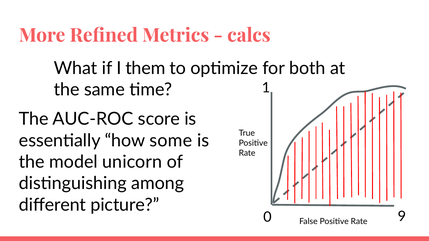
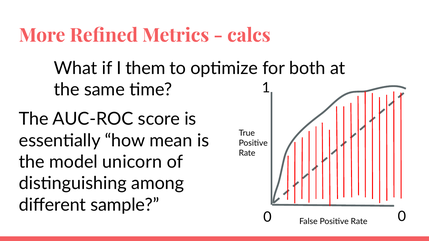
some: some -> mean
picture: picture -> sample
0 9: 9 -> 0
